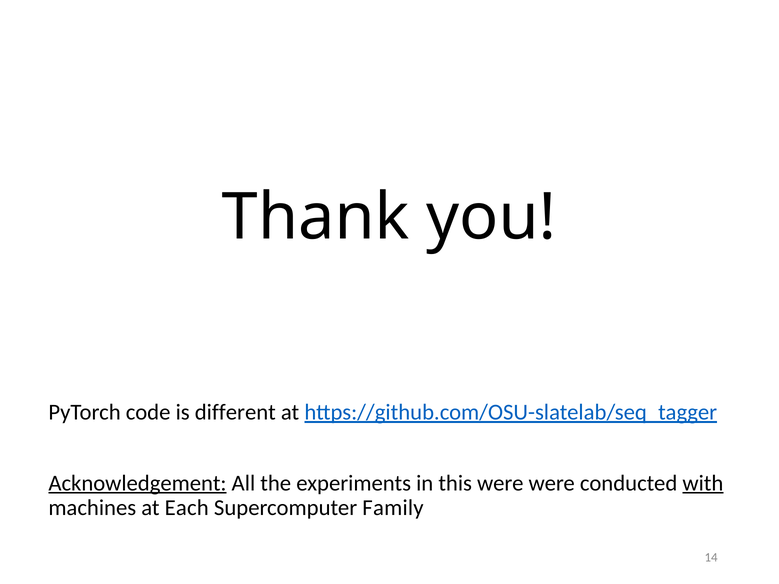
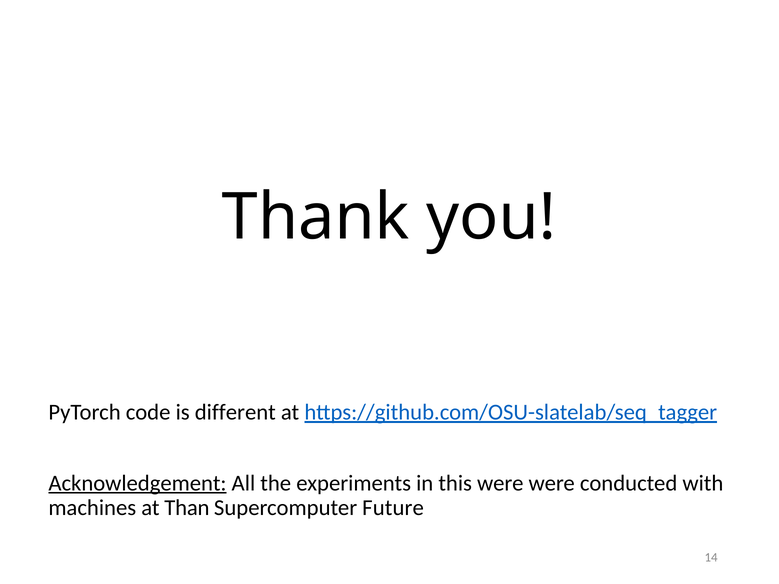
with underline: present -> none
Each: Each -> Than
Family: Family -> Future
